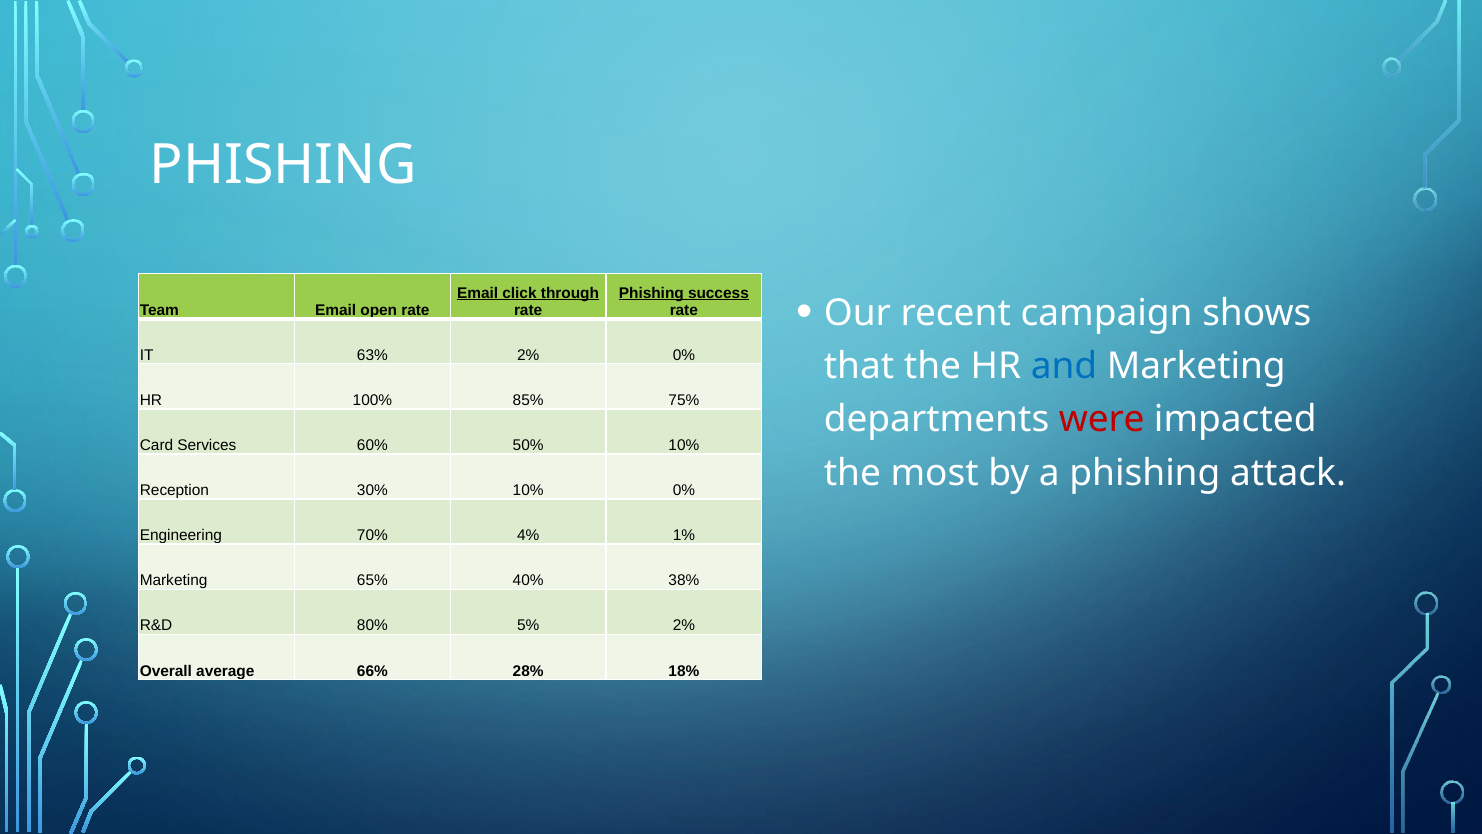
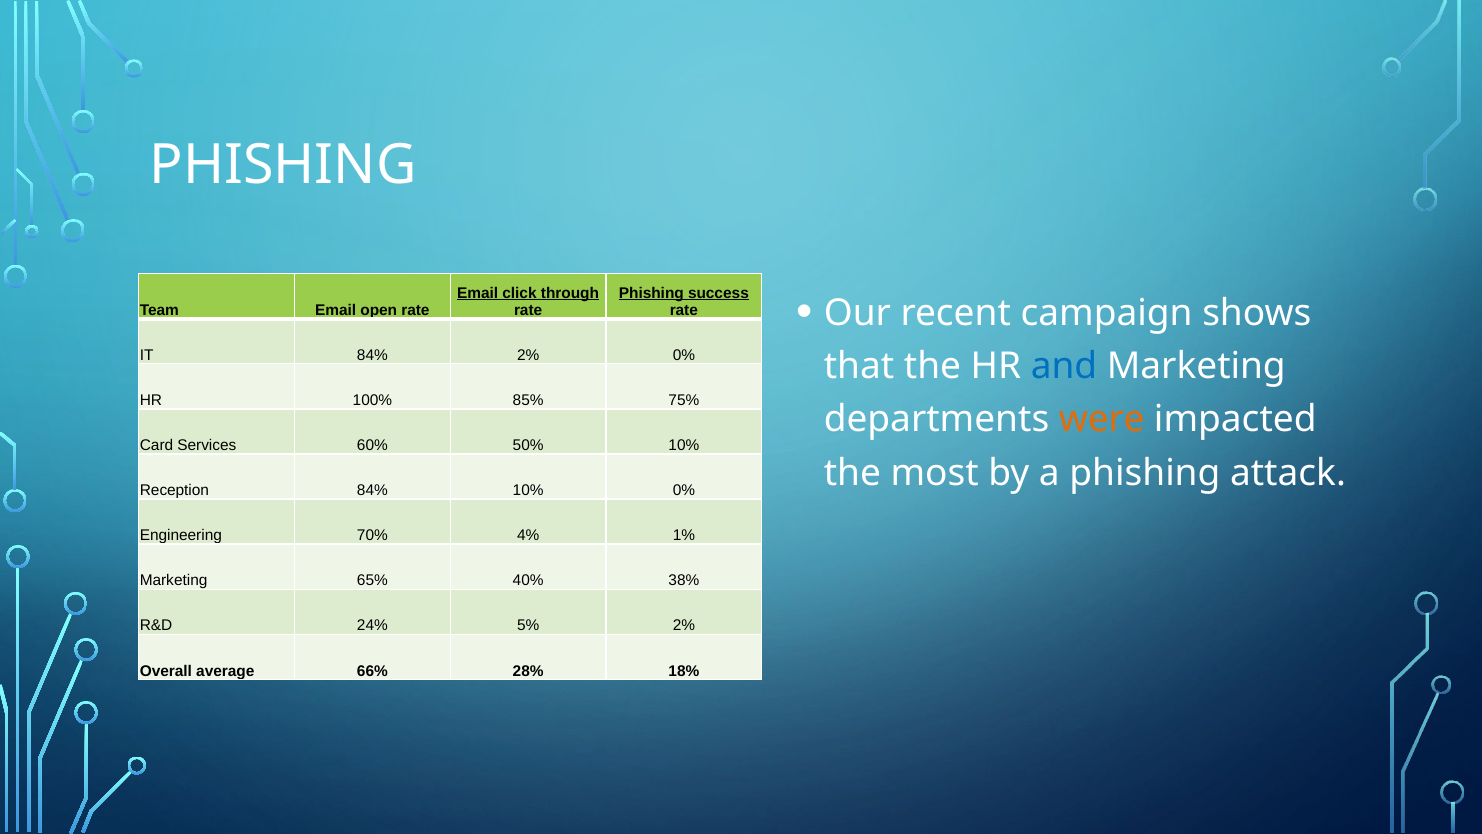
IT 63%: 63% -> 84%
were colour: red -> orange
Reception 30%: 30% -> 84%
80%: 80% -> 24%
